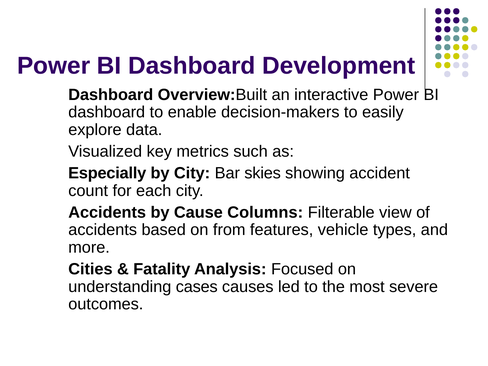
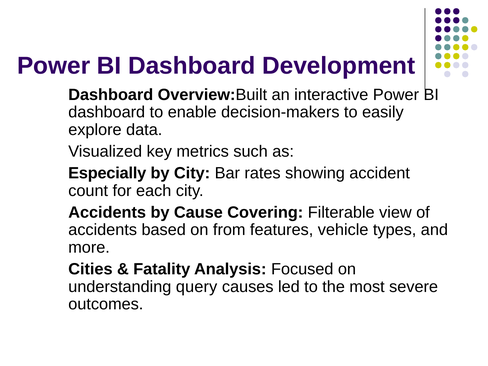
skies: skies -> rates
Columns: Columns -> Covering
cases: cases -> query
